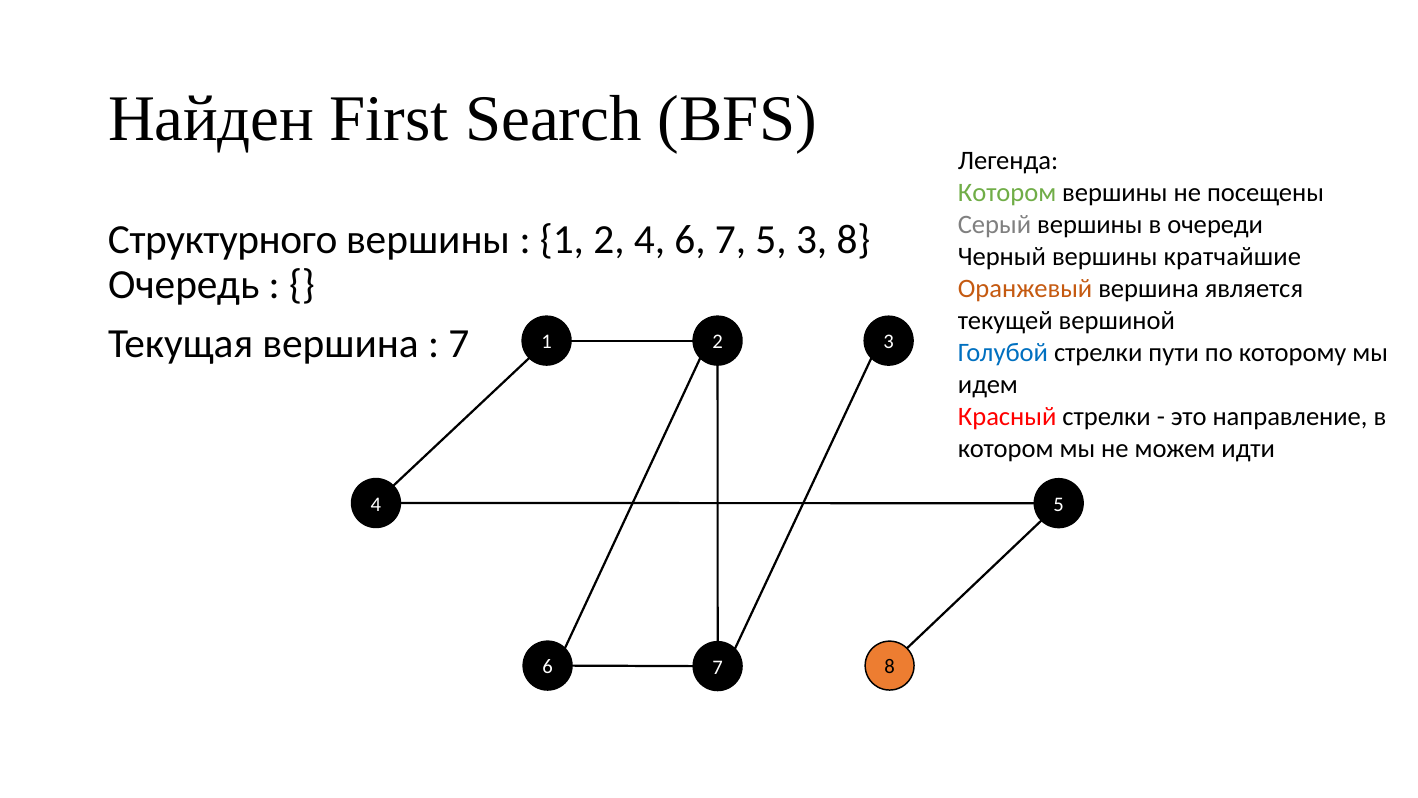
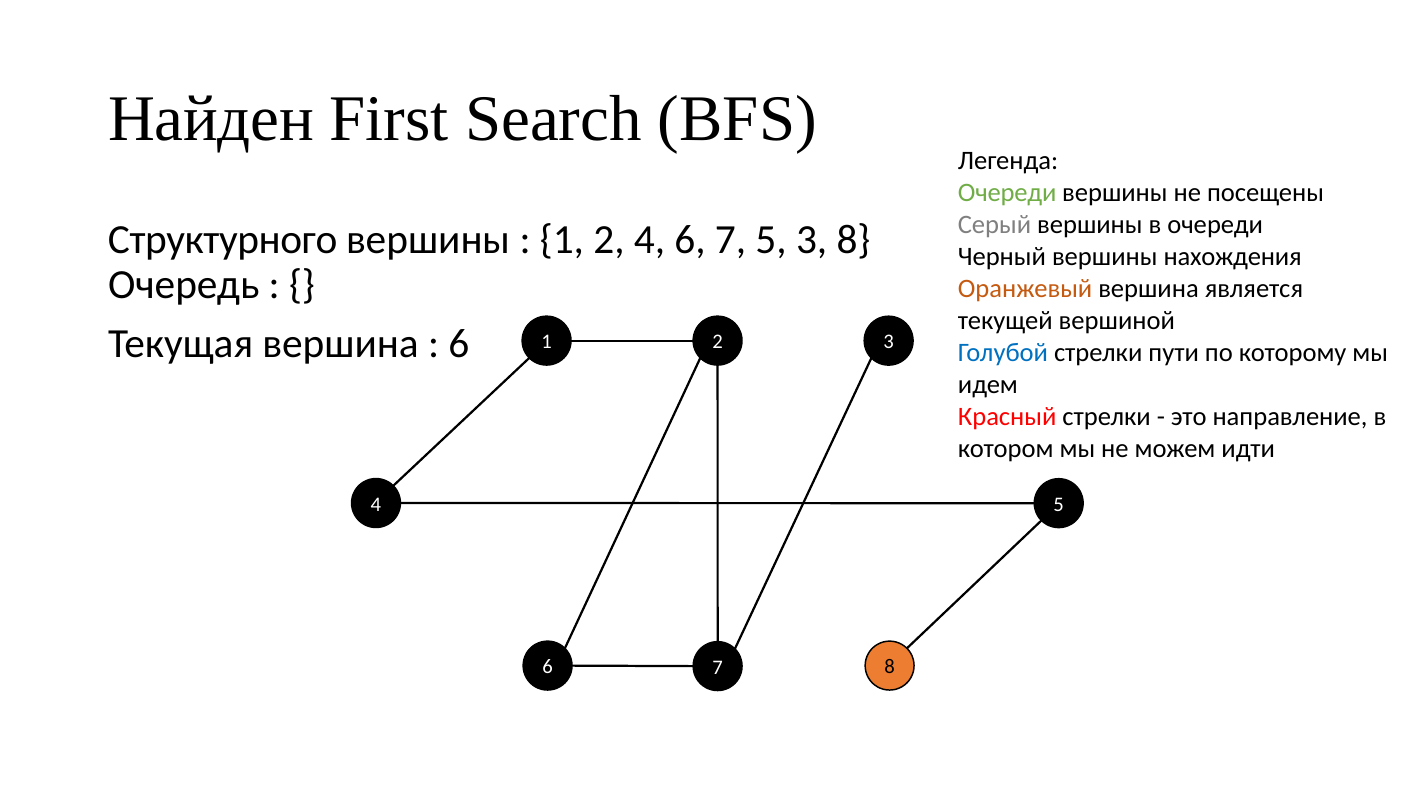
Котором at (1007, 193): Котором -> Очереди
кратчайшие: кратчайшие -> нахождения
7 at (459, 344): 7 -> 6
